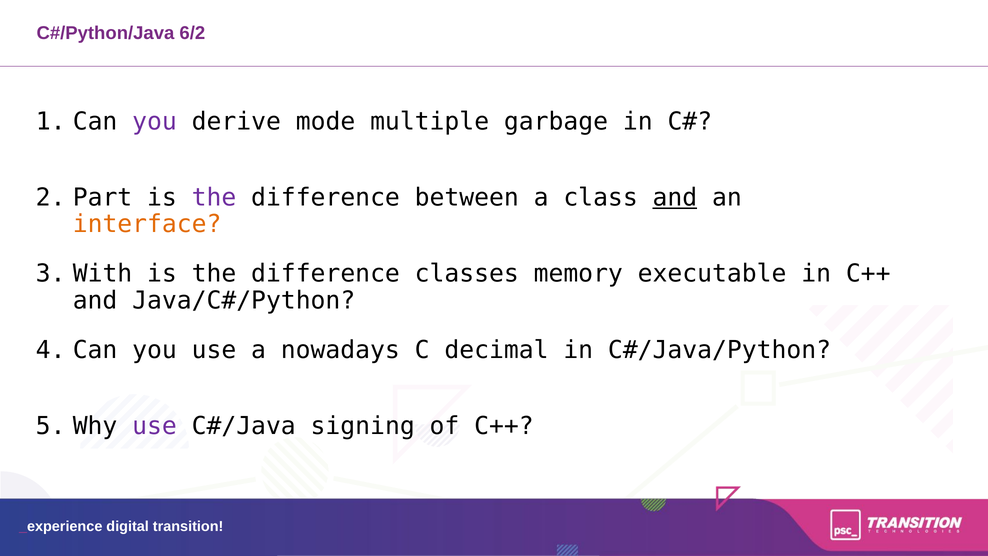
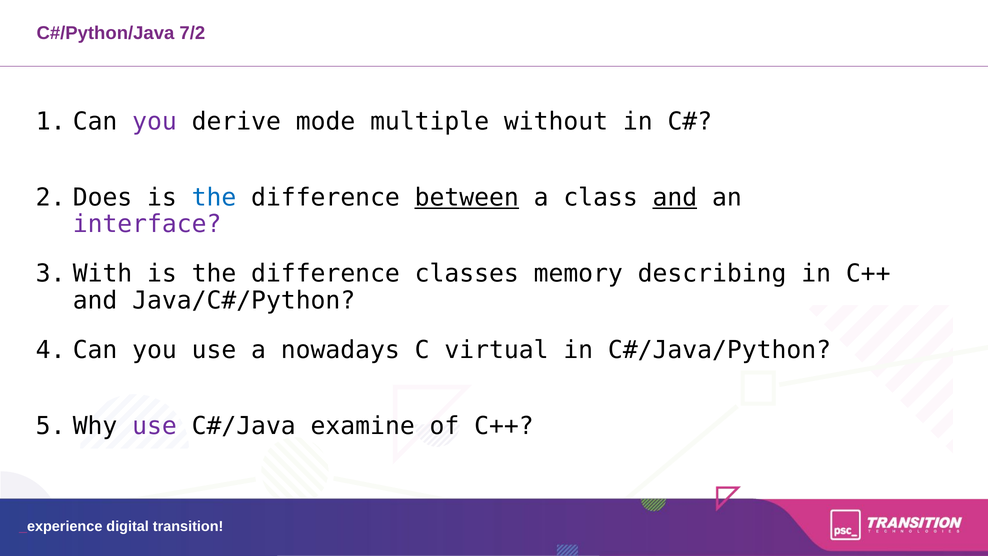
6/2: 6/2 -> 7/2
garbage: garbage -> without
Part: Part -> Does
the at (214, 198) colour: purple -> blue
between underline: none -> present
interface colour: orange -> purple
executable: executable -> describing
decimal: decimal -> virtual
signing: signing -> examine
